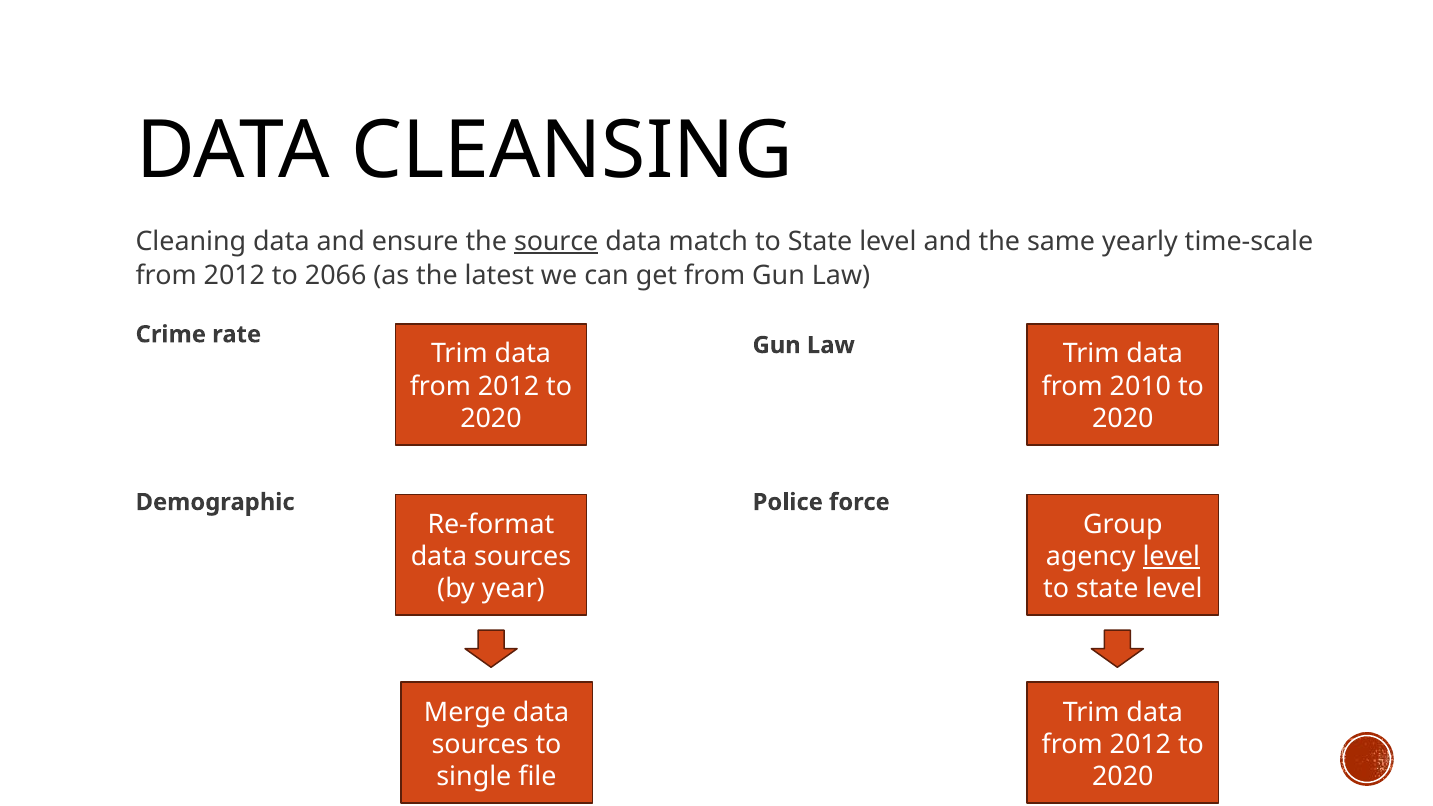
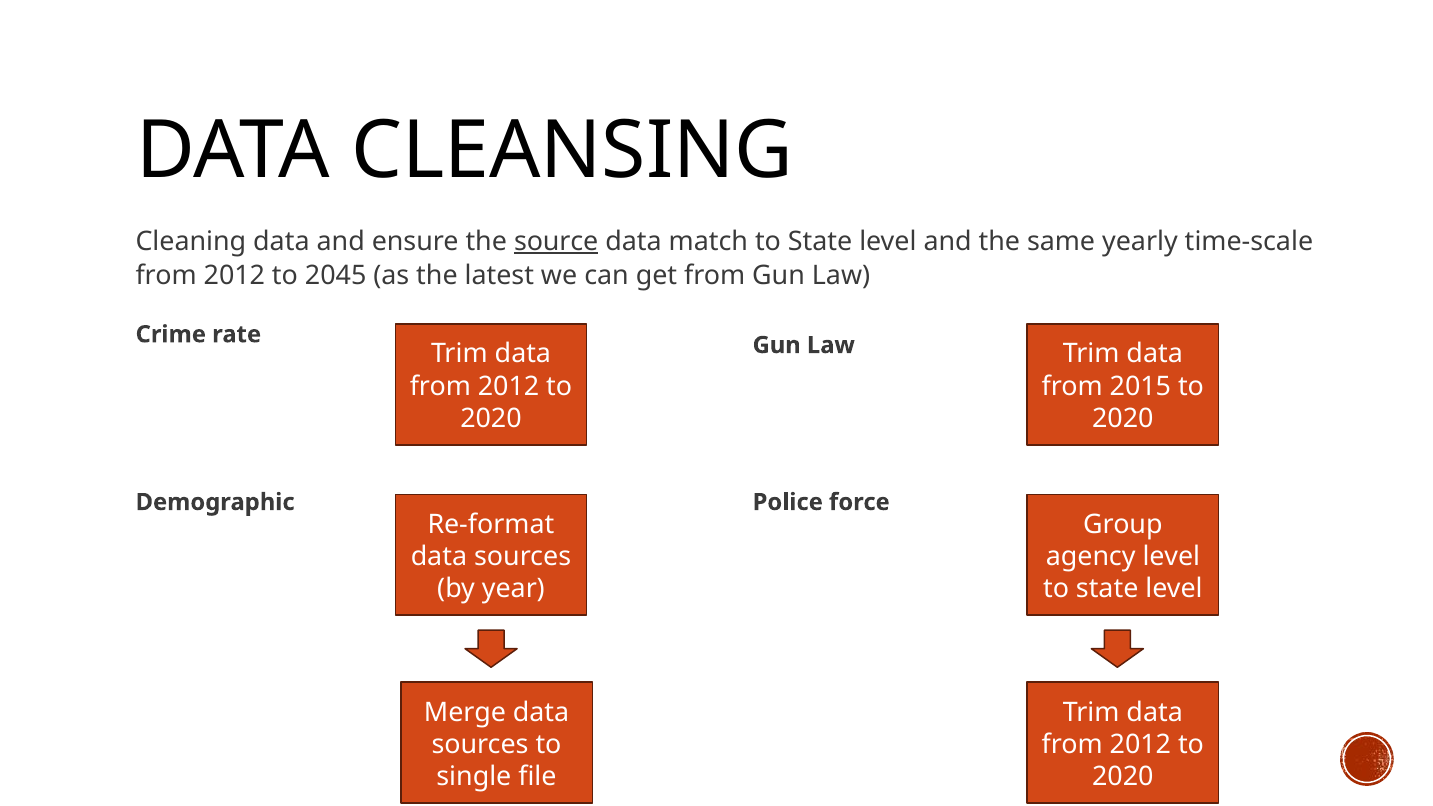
2066: 2066 -> 2045
2010: 2010 -> 2015
level at (1171, 557) underline: present -> none
